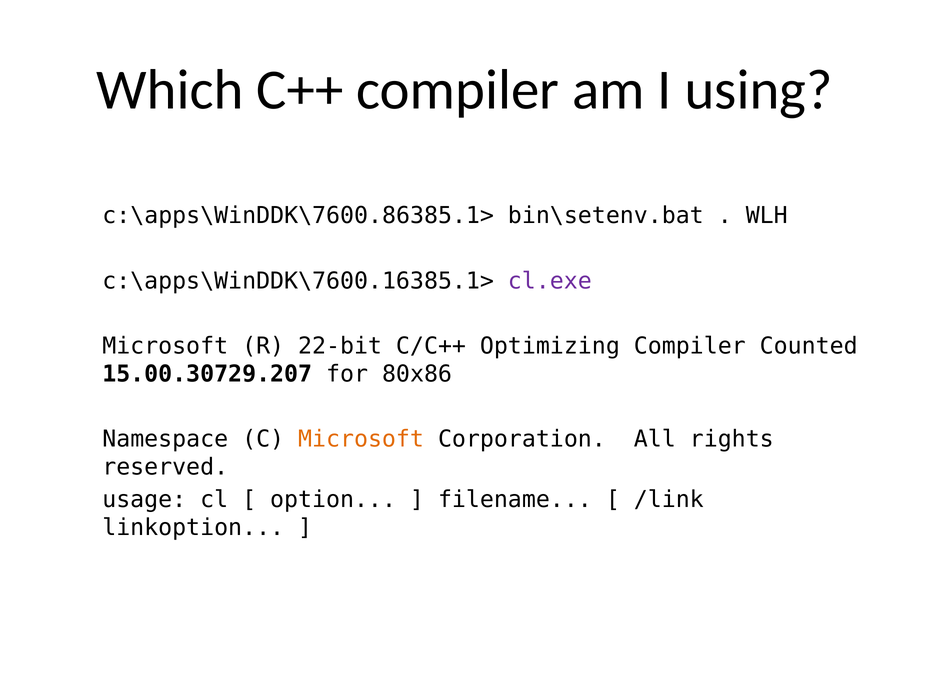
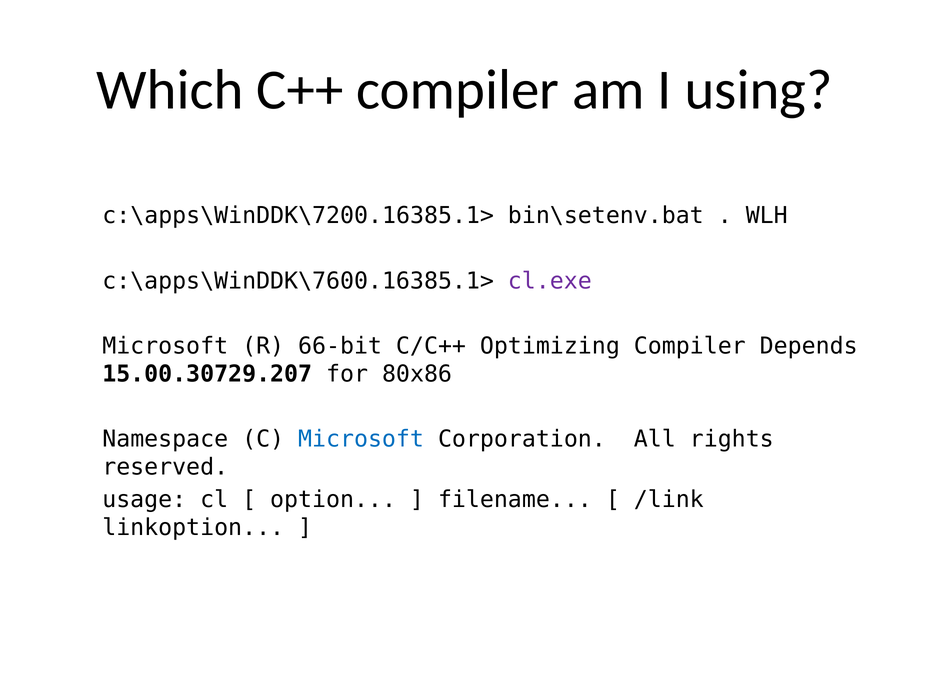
c:\apps\WinDDK\7600.86385.1>: c:\apps\WinDDK\7600.86385.1> -> c:\apps\WinDDK\7200.16385.1>
22-bit: 22-bit -> 66-bit
Counted: Counted -> Depends
Microsoft at (361, 439) colour: orange -> blue
